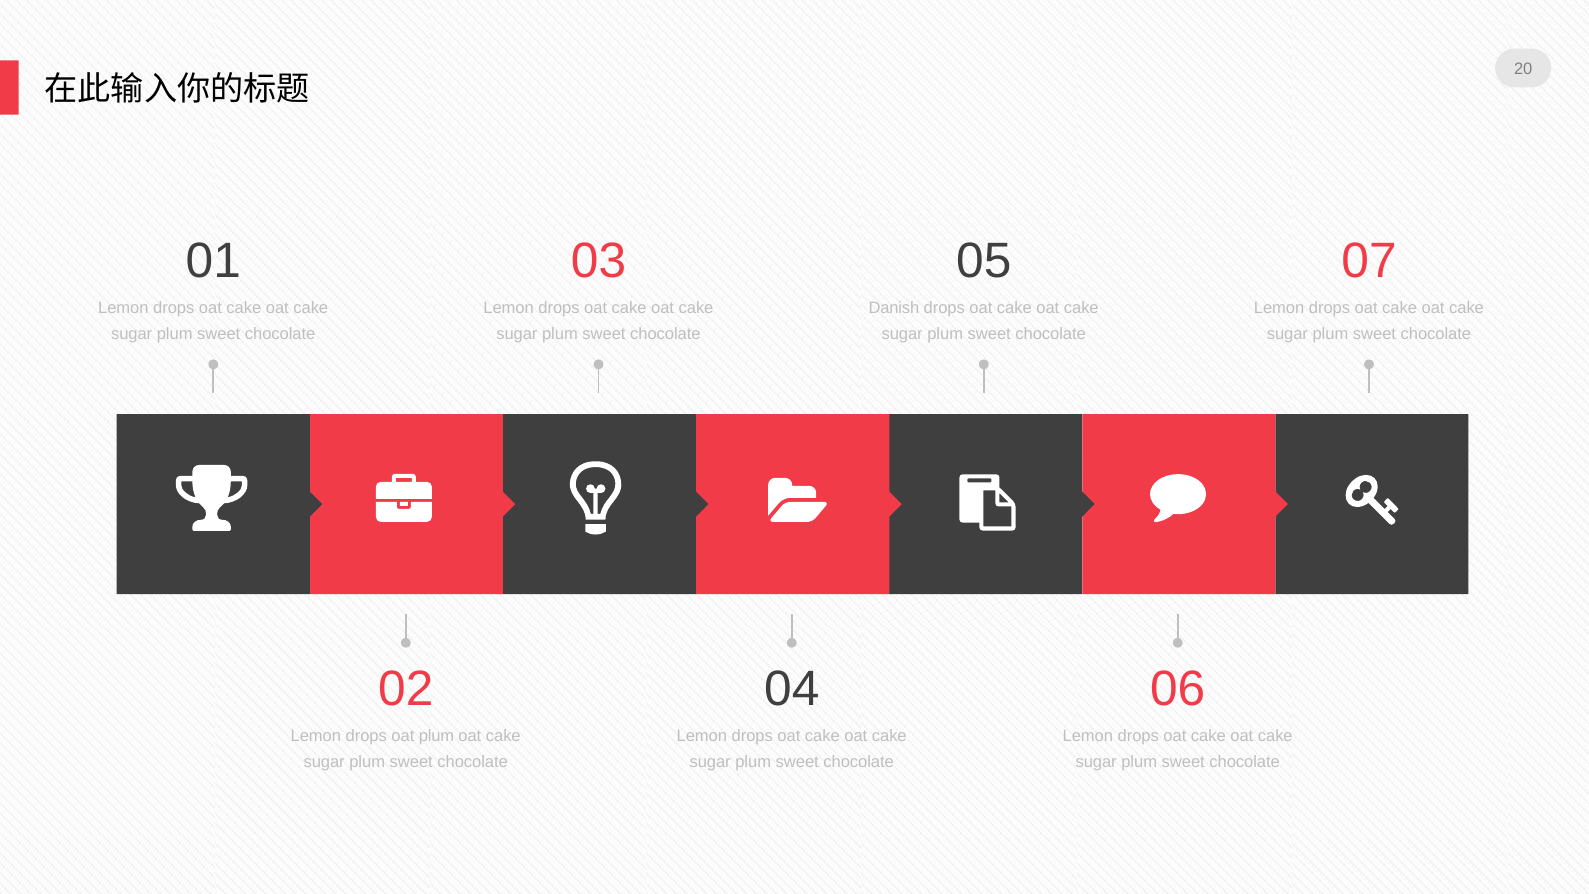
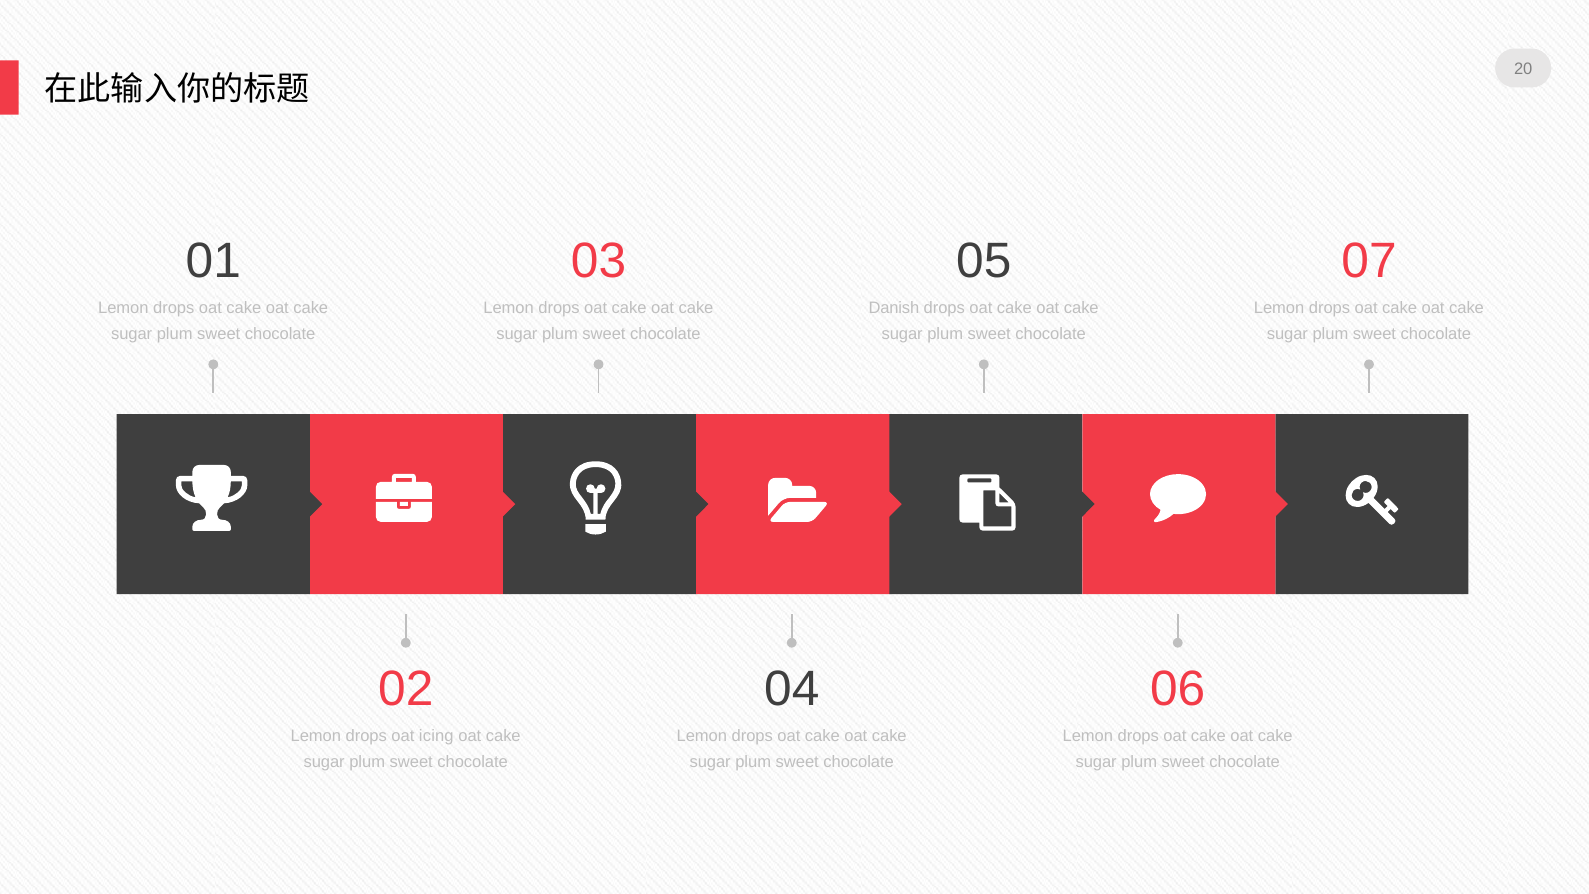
oat plum: plum -> icing
